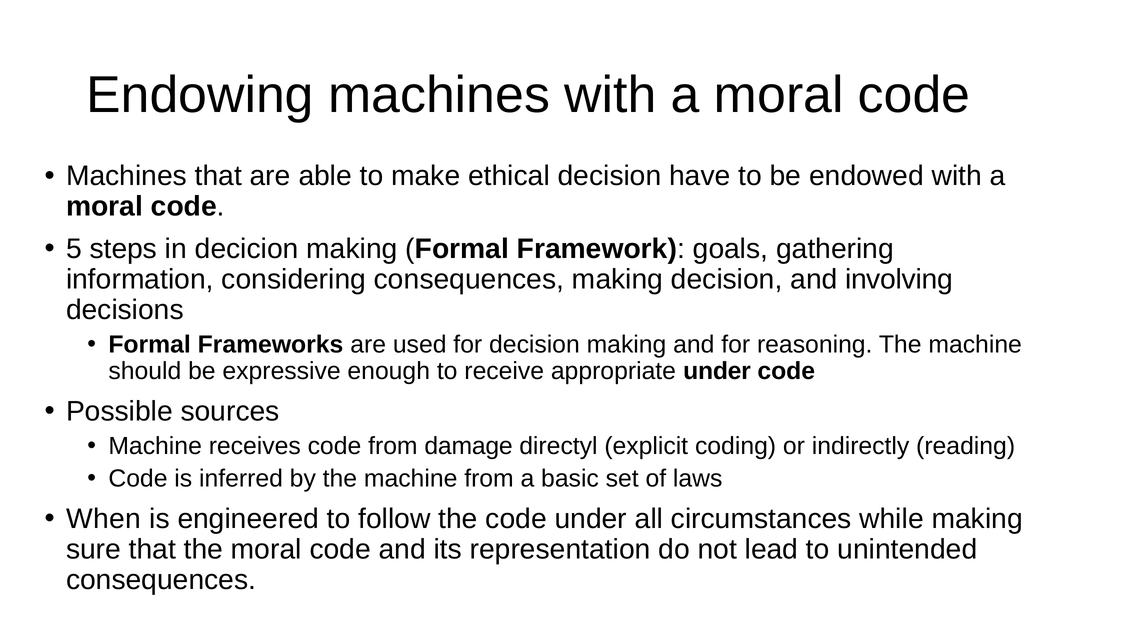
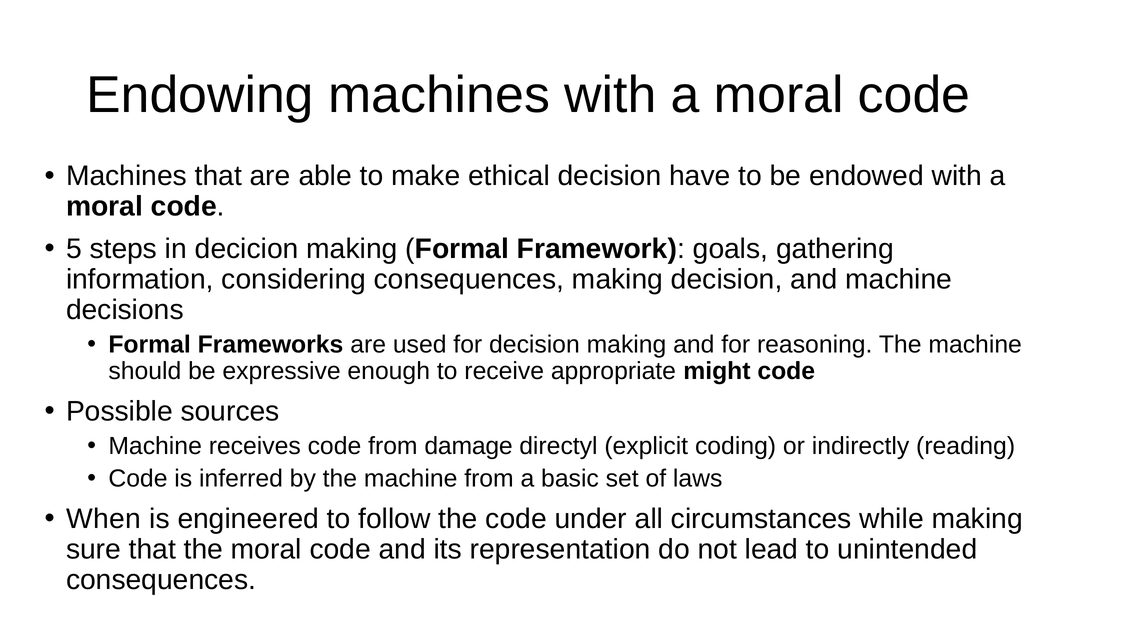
and involving: involving -> machine
appropriate under: under -> might
